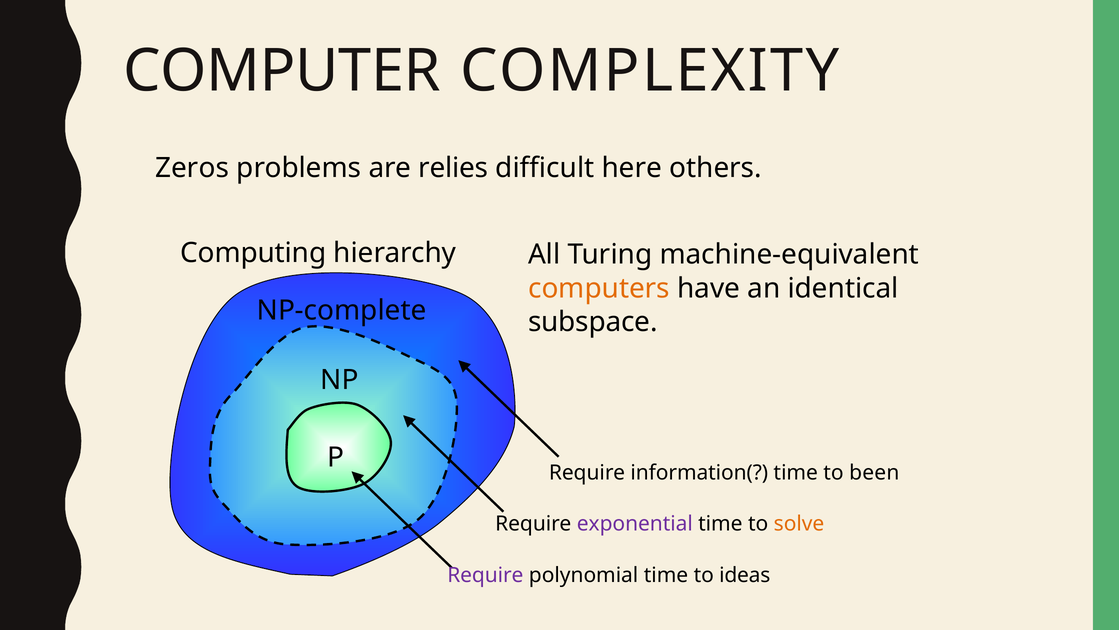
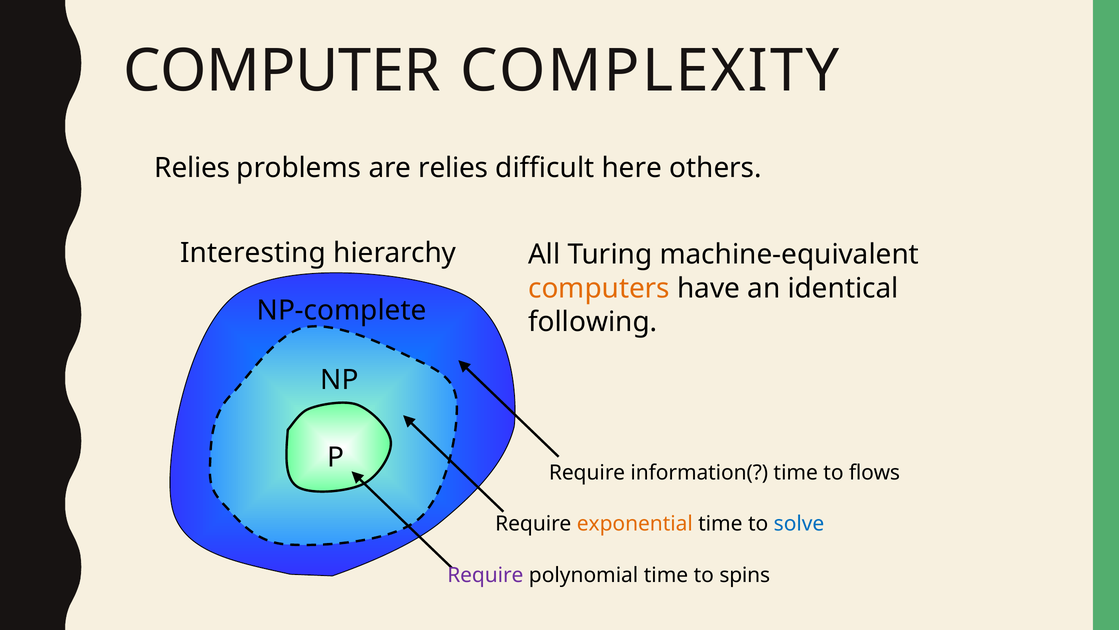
Zeros at (192, 168): Zeros -> Relies
Computing: Computing -> Interesting
subspace: subspace -> following
been: been -> flows
exponential colour: purple -> orange
solve colour: orange -> blue
ideas: ideas -> spins
